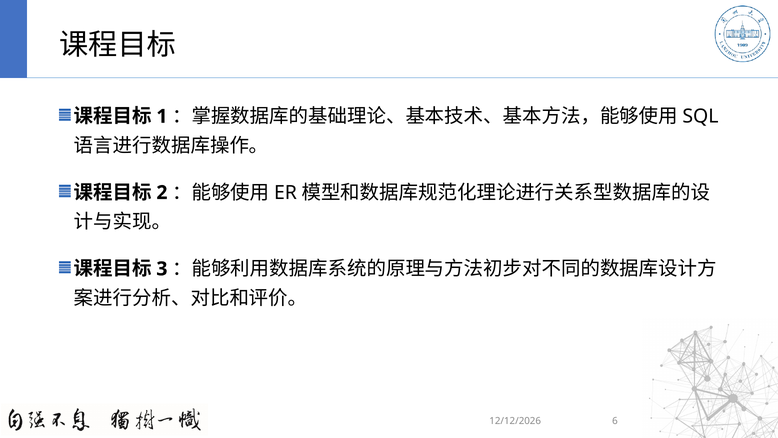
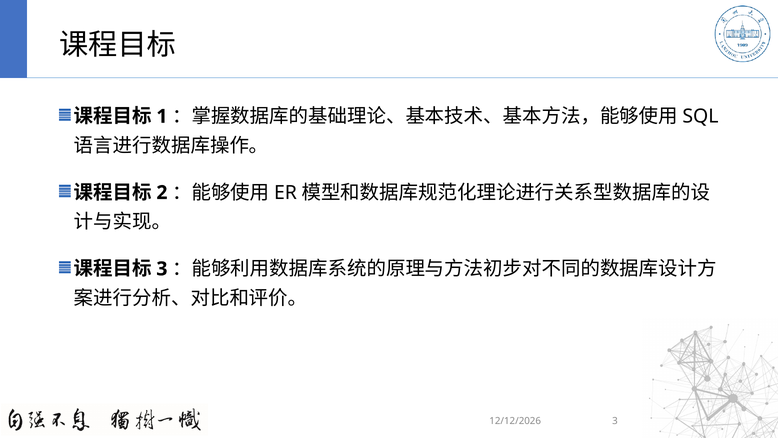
6 at (615, 421): 6 -> 3
